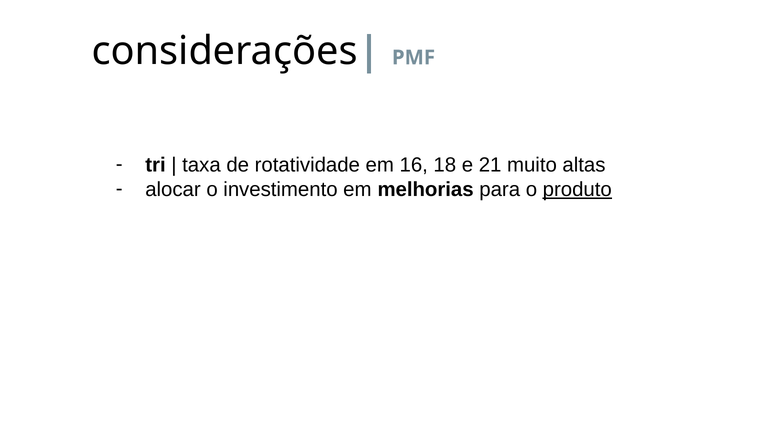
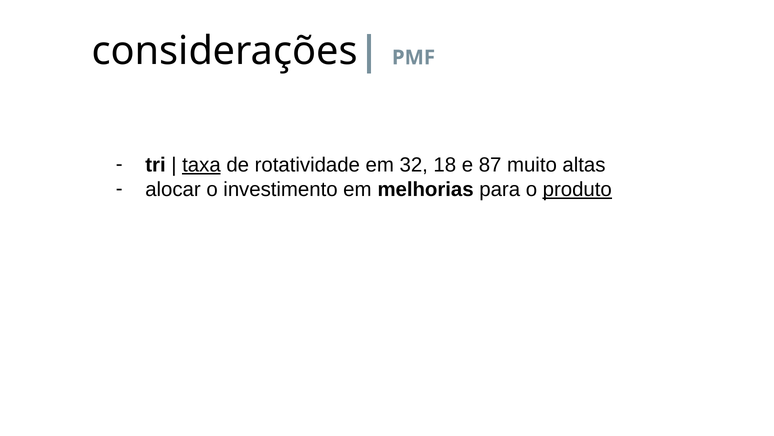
taxa underline: none -> present
16: 16 -> 32
21: 21 -> 87
